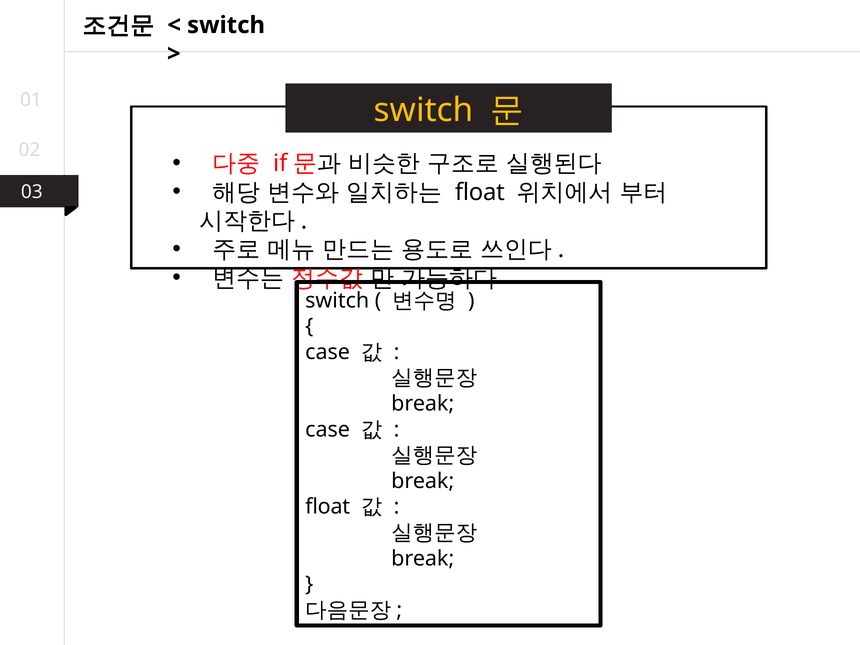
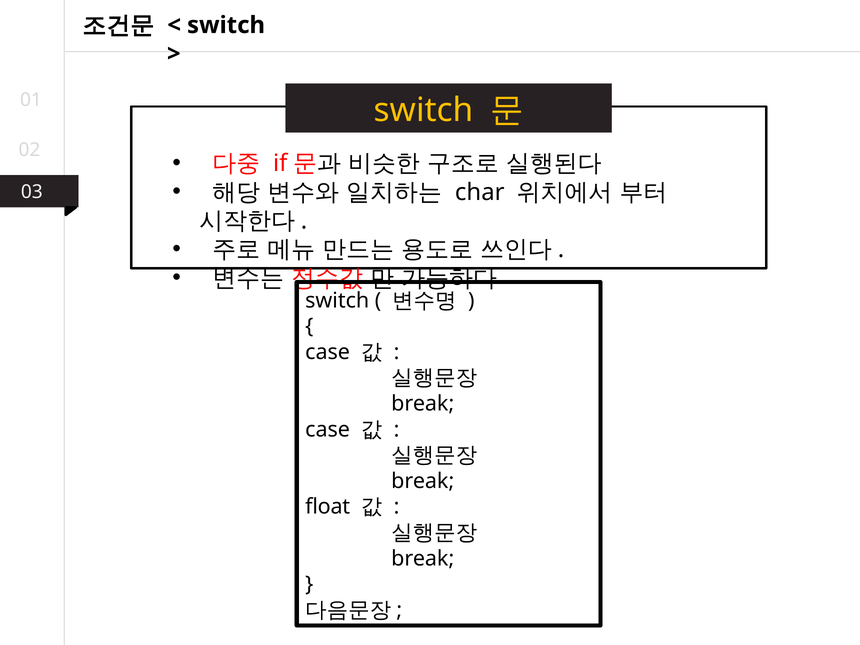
float at (480, 192): float -> char
